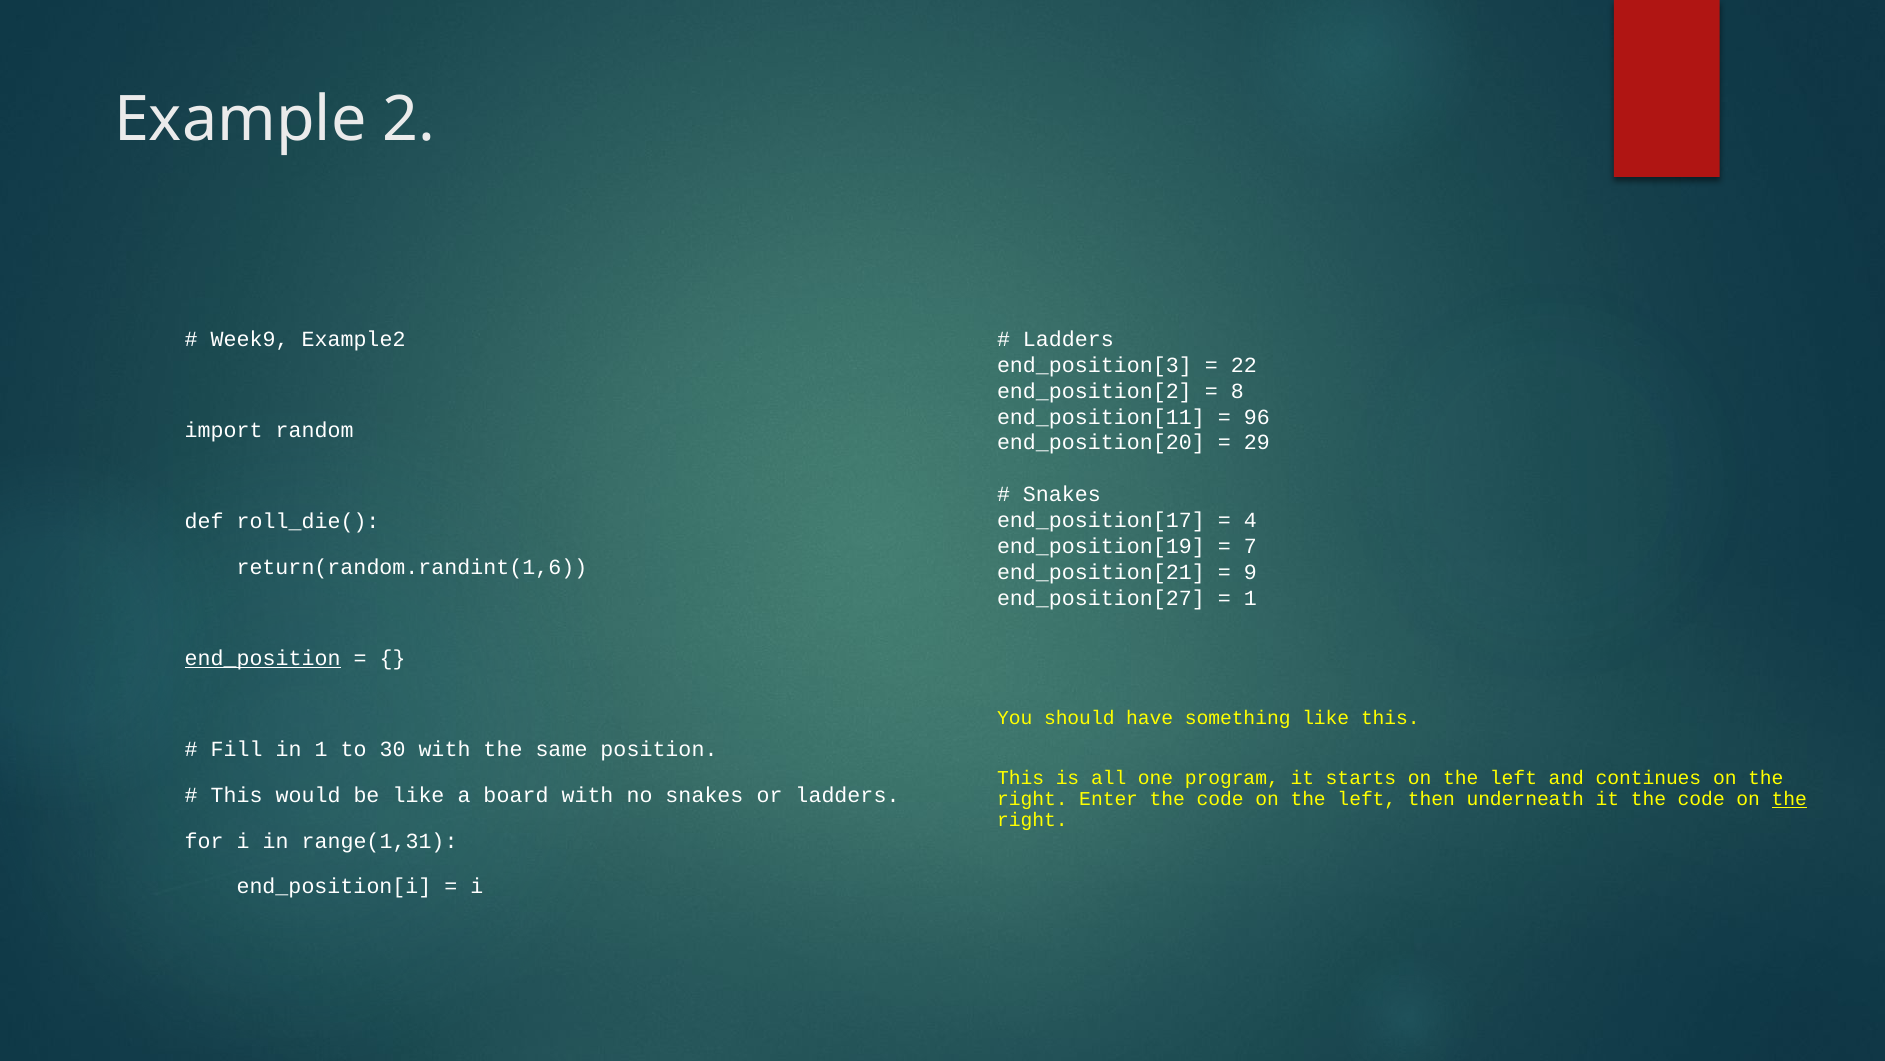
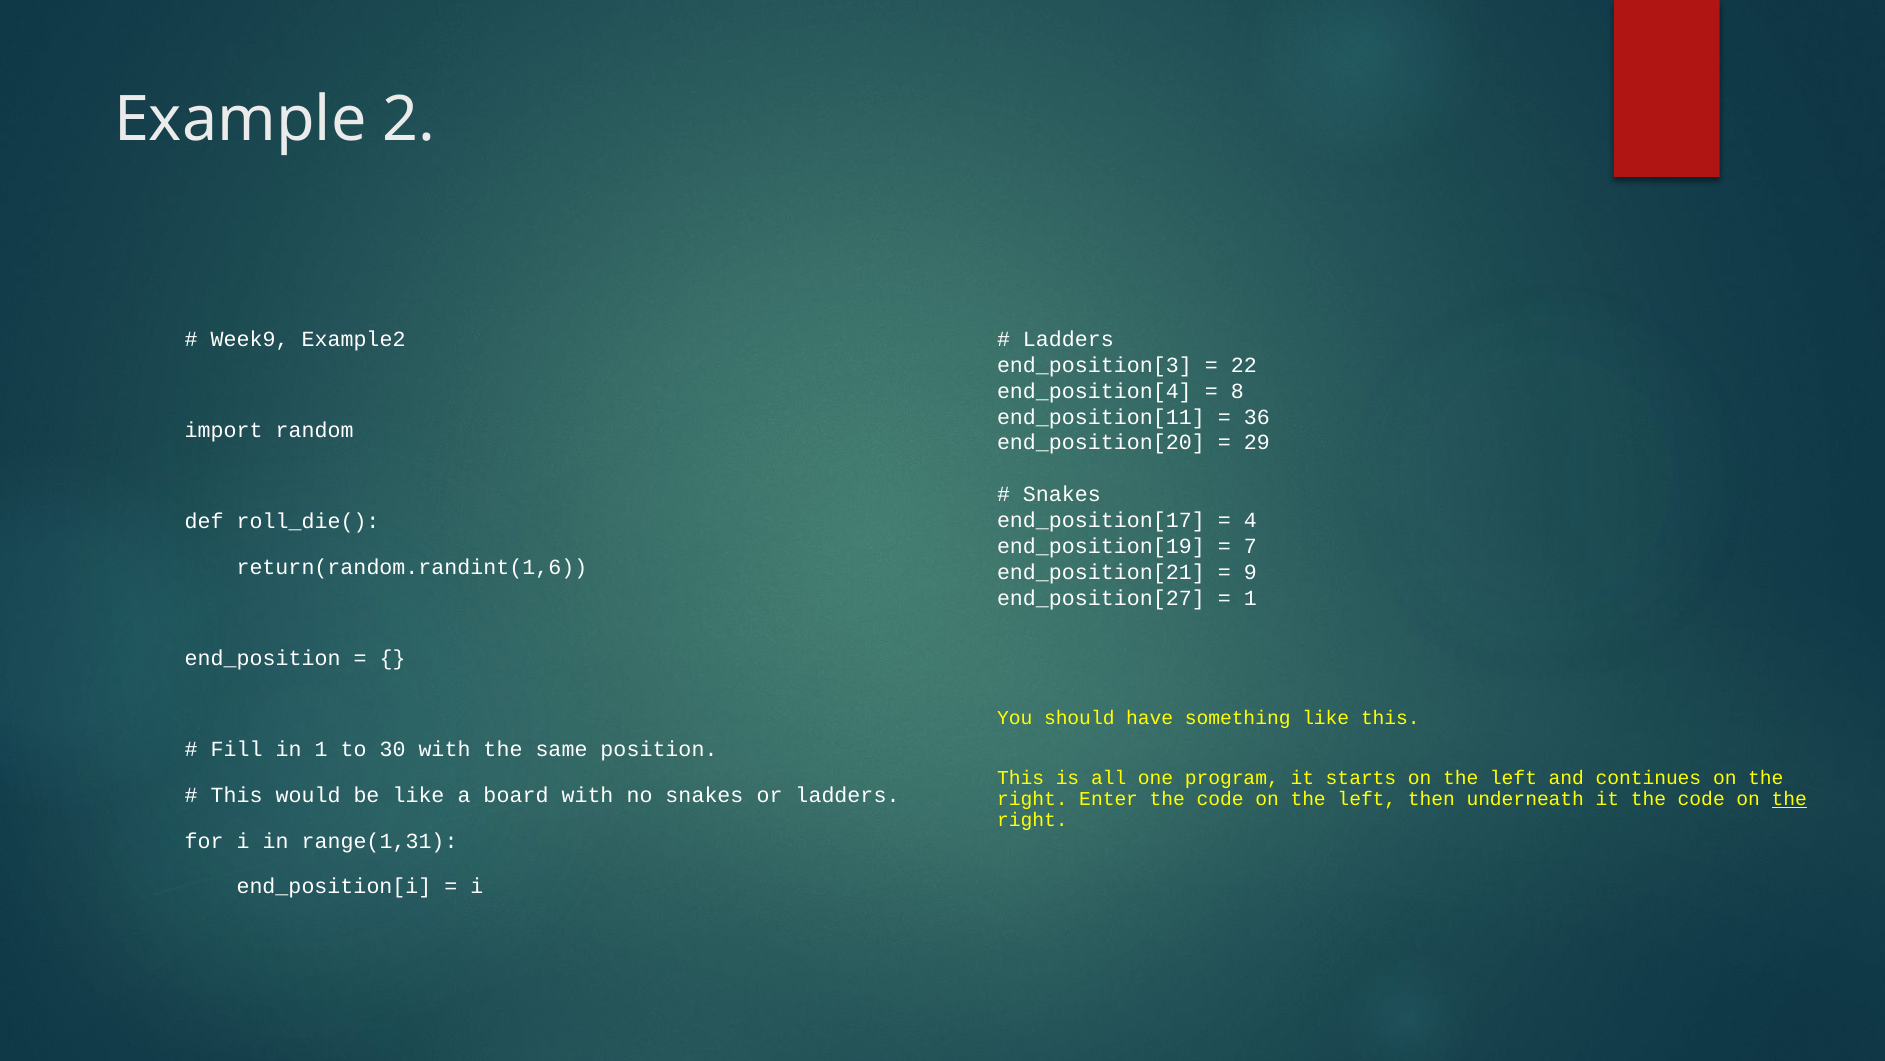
end_position[2: end_position[2 -> end_position[4
96: 96 -> 36
end_position underline: present -> none
